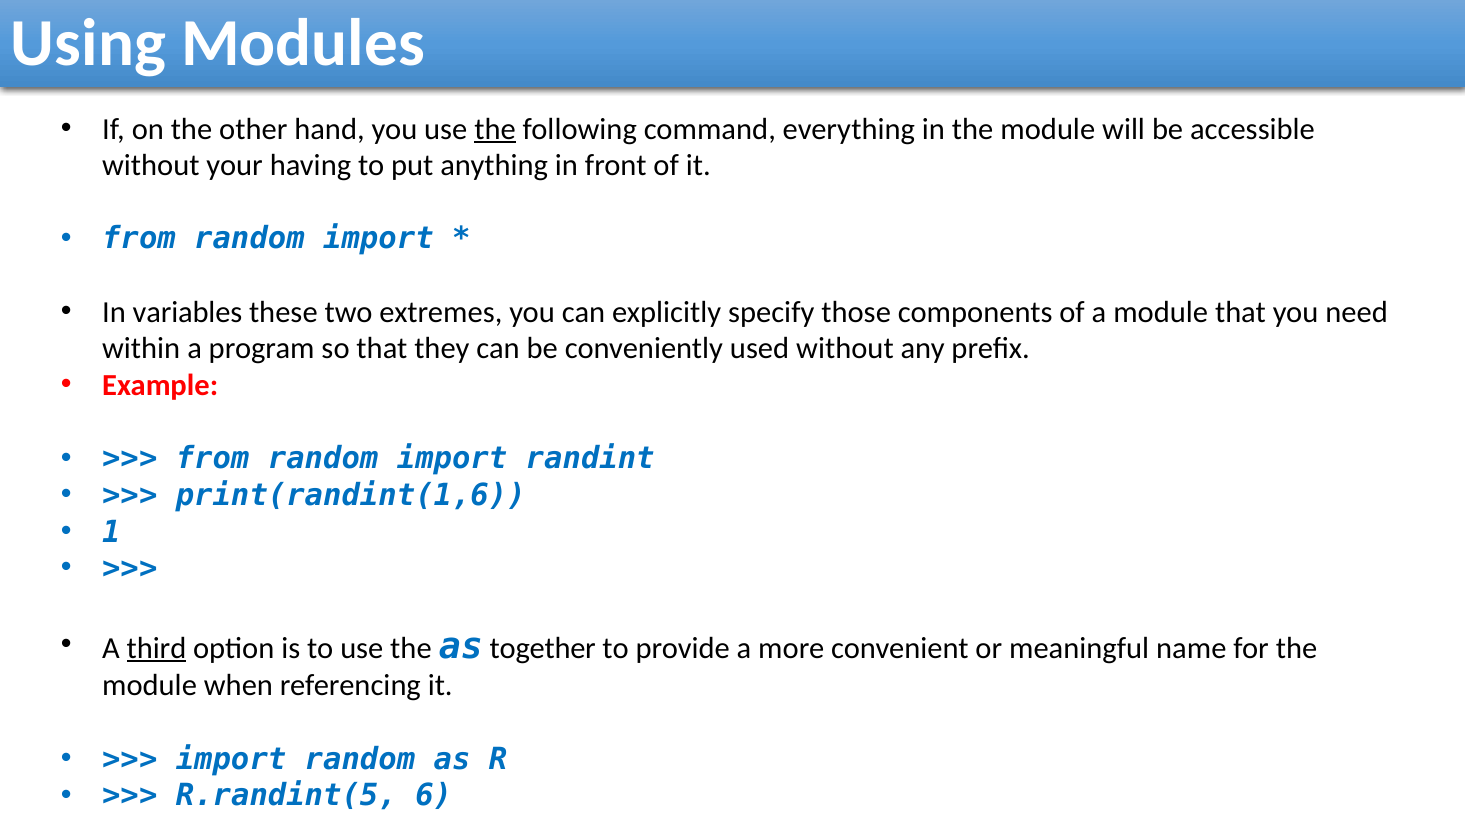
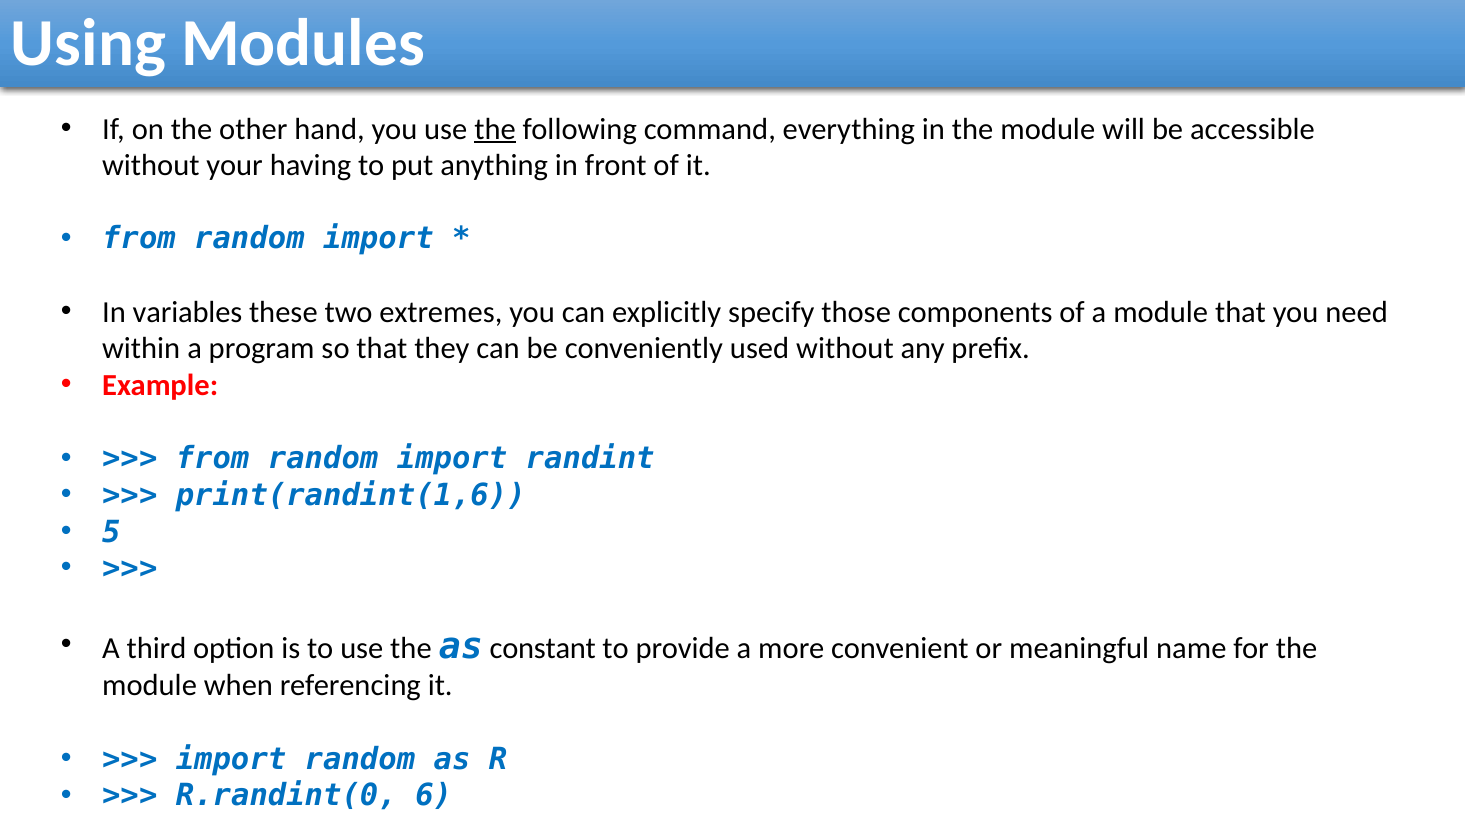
1: 1 -> 5
third underline: present -> none
together: together -> constant
R.randint(5: R.randint(5 -> R.randint(0
